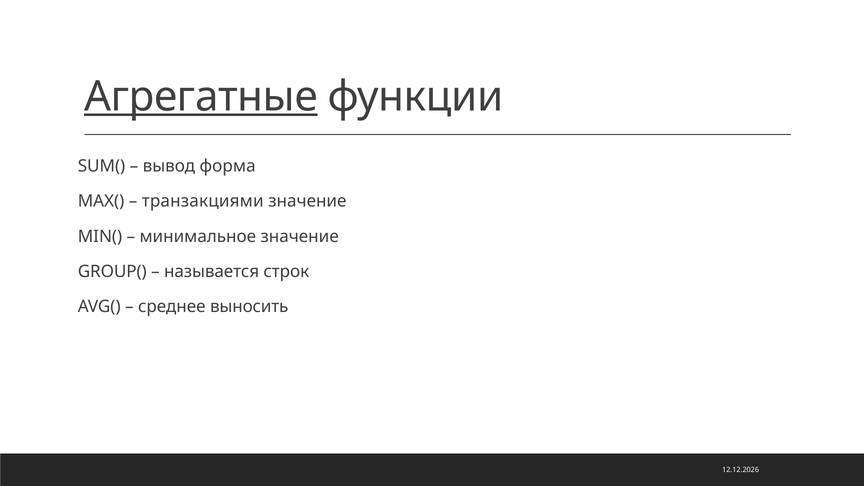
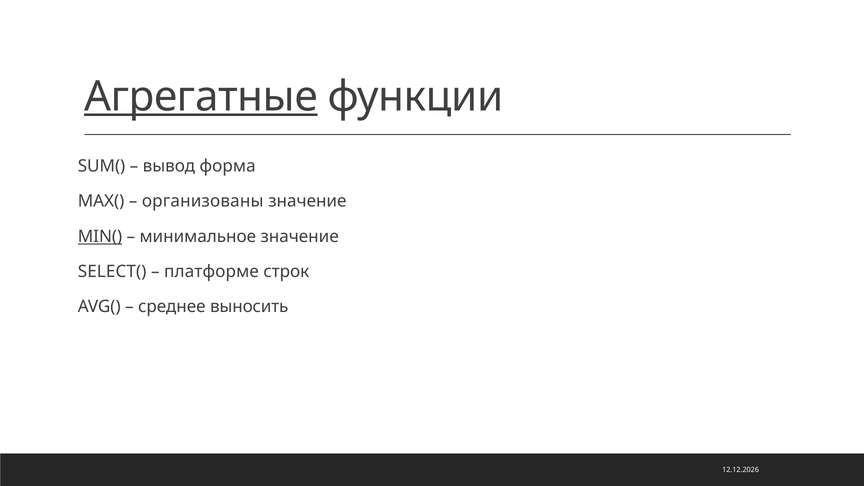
транзакциями: транзакциями -> организованы
MIN( underline: none -> present
GROUP(: GROUP( -> SELECT(
называется: называется -> платформе
